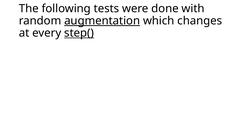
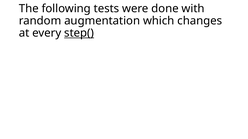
augmentation underline: present -> none
